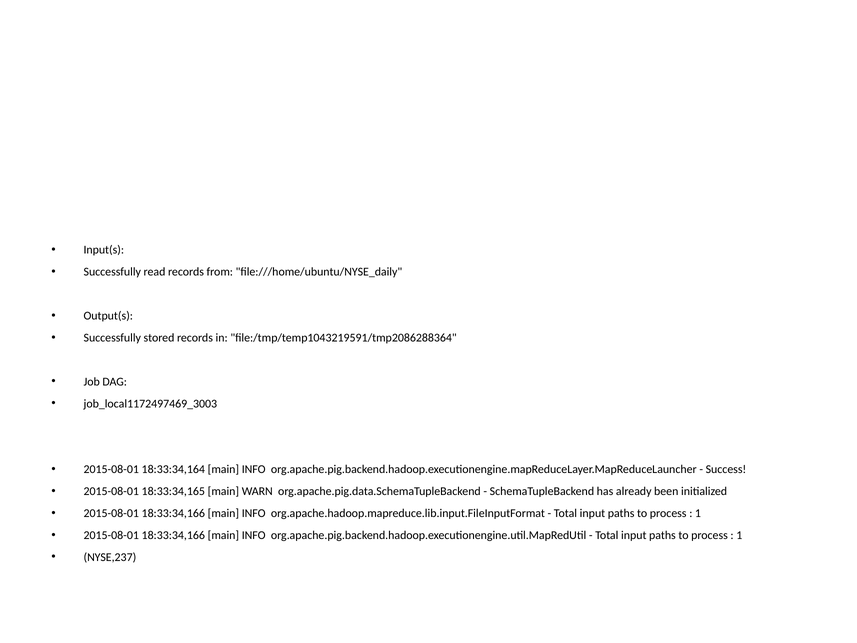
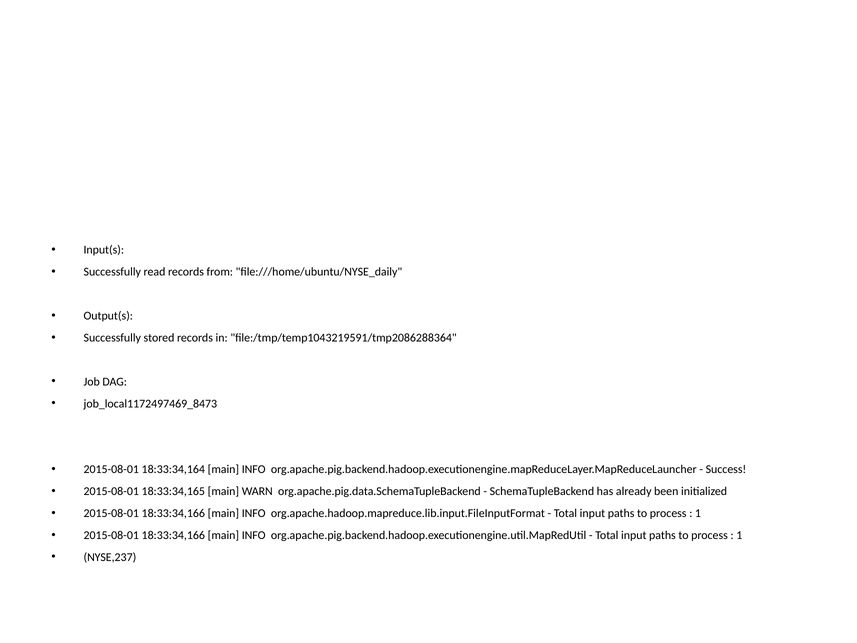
job_local1172497469_3003: job_local1172497469_3003 -> job_local1172497469_8473
